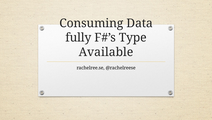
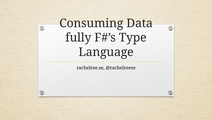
Available: Available -> Language
